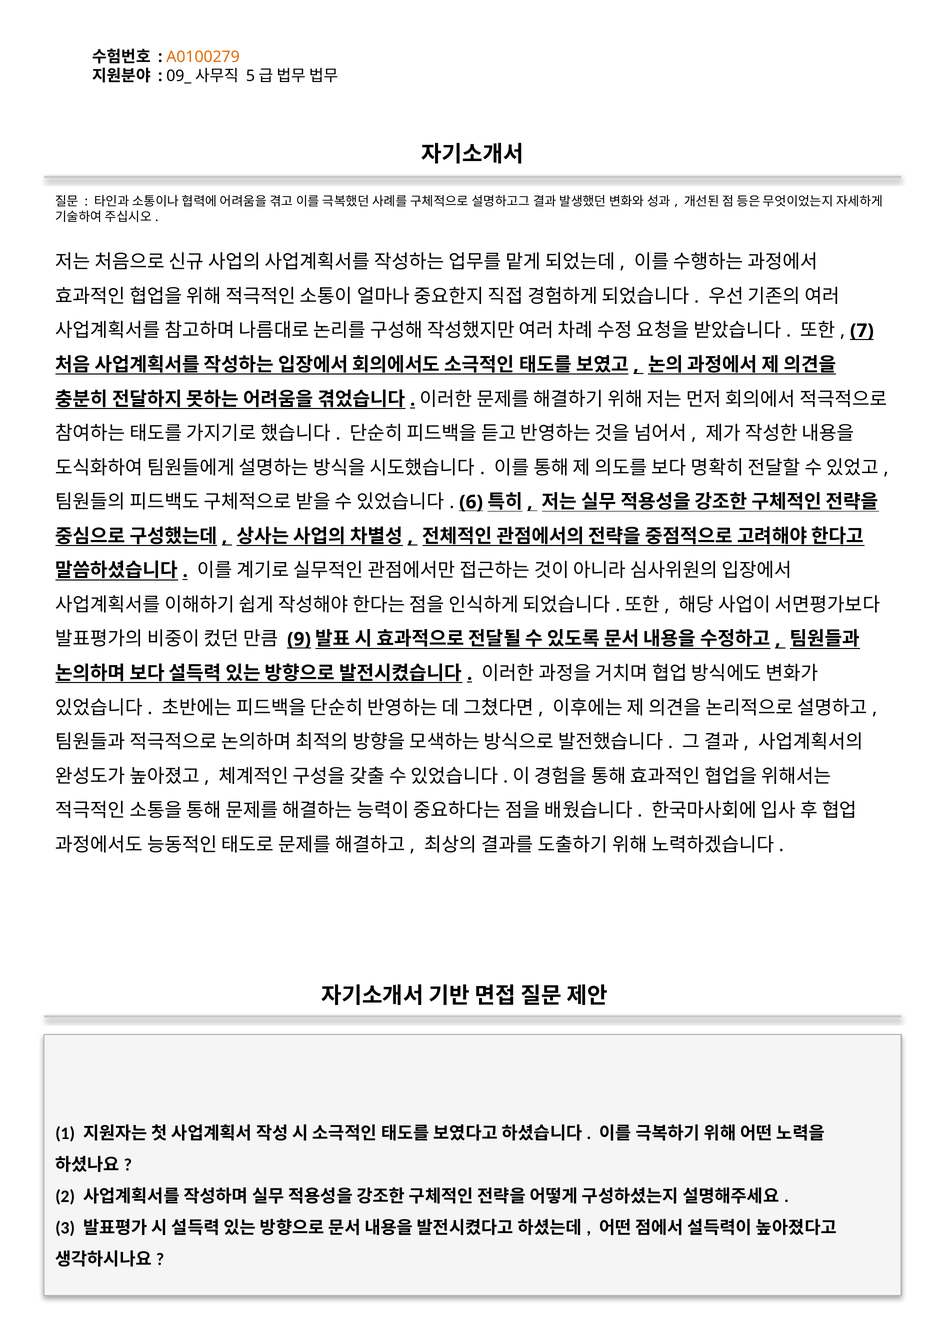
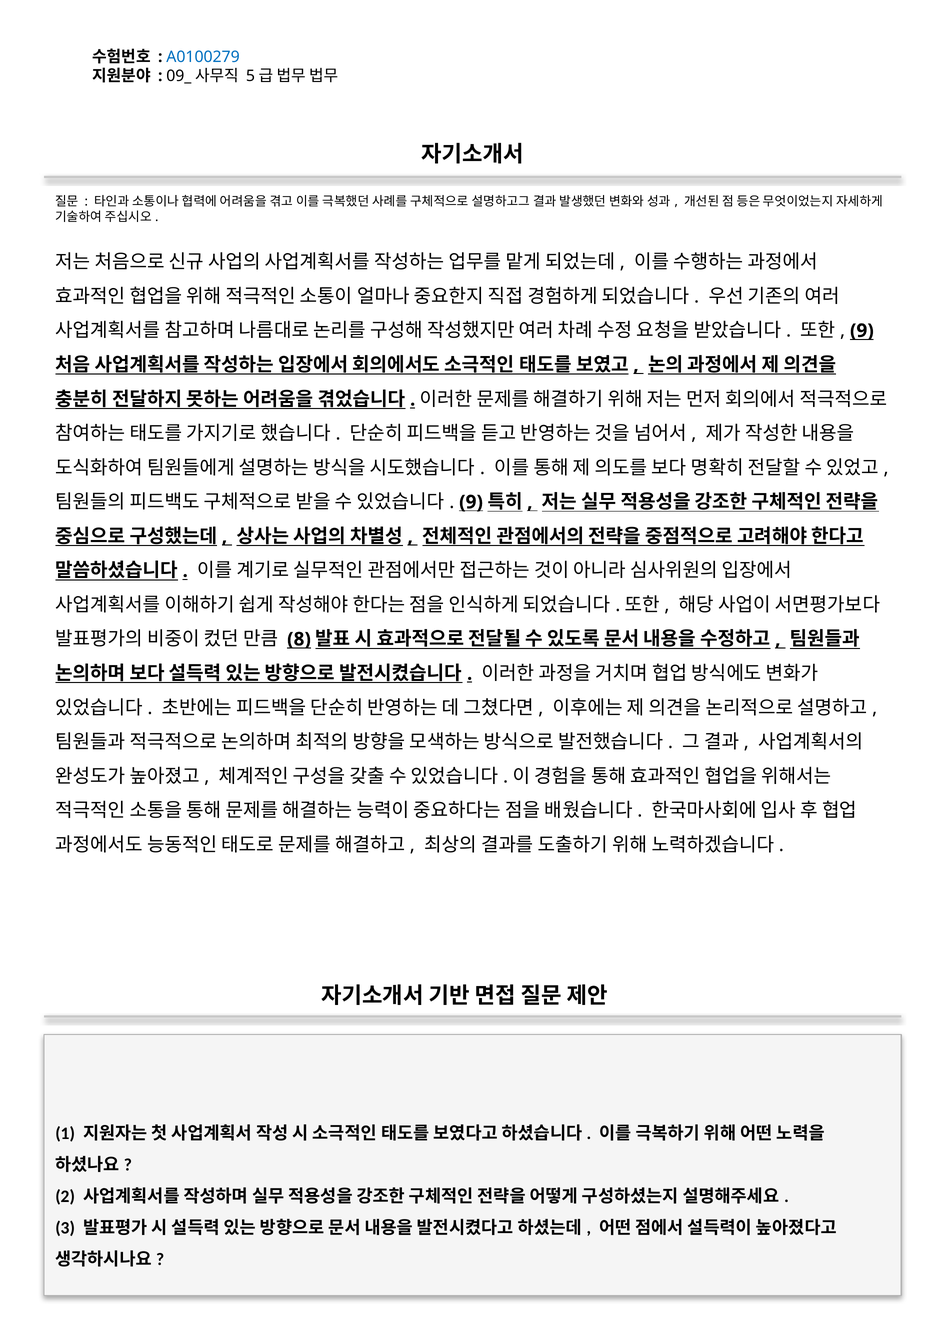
A0100279 colour: orange -> blue
7 at (862, 331): 7 -> 9
6 at (471, 502): 6 -> 9
9: 9 -> 8
